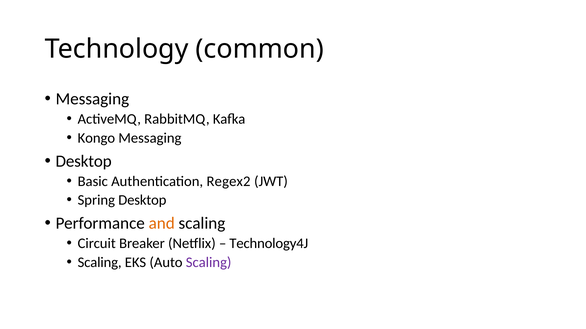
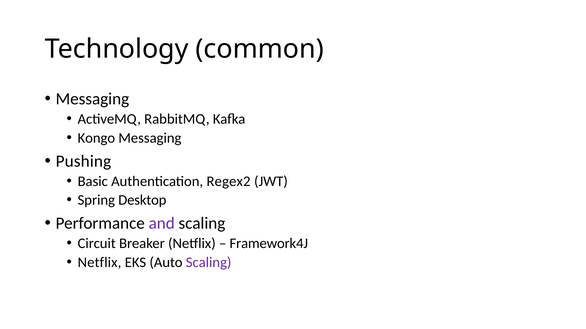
Desktop at (84, 161): Desktop -> Pushing
and colour: orange -> purple
Technology4J: Technology4J -> Framework4J
Scaling at (100, 263): Scaling -> Netflix
